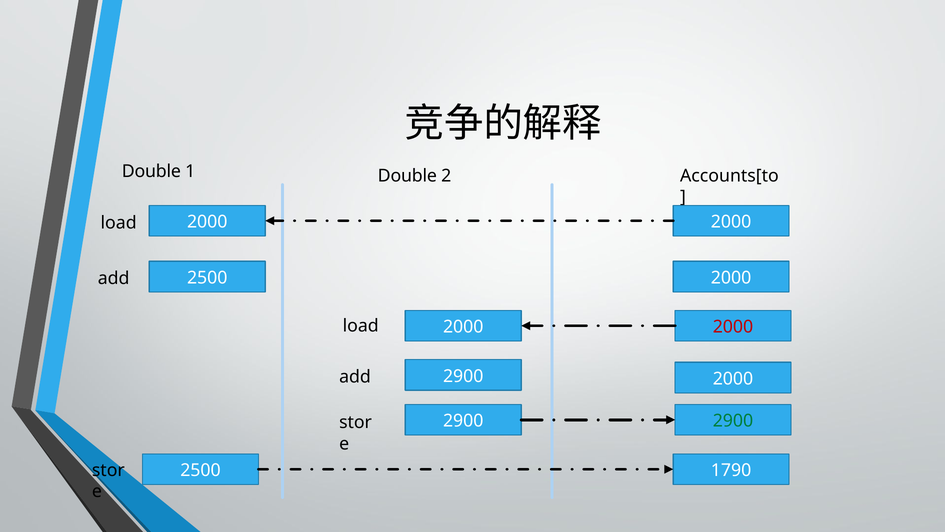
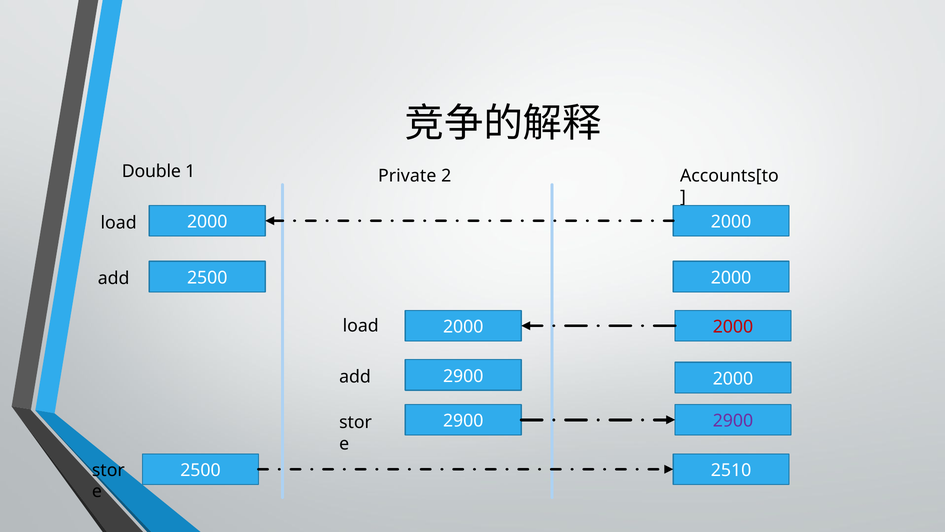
1 Double: Double -> Private
2900 at (733, 421) colour: green -> purple
1790: 1790 -> 2510
